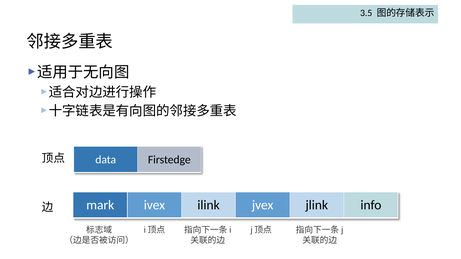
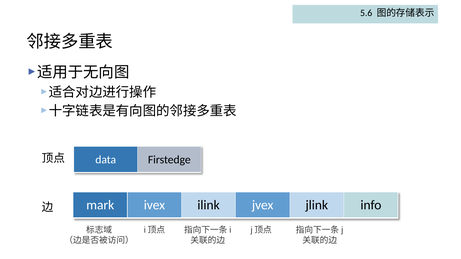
3.5: 3.5 -> 5.6
